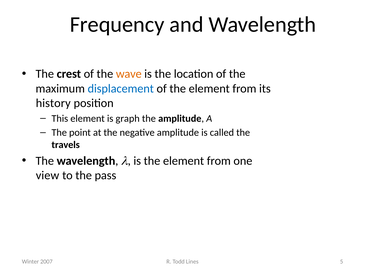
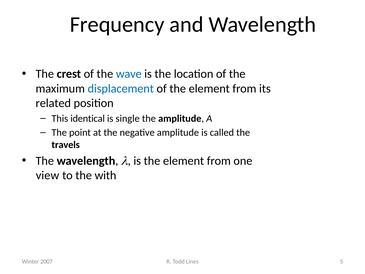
wave colour: orange -> blue
history: history -> related
This element: element -> identical
graph: graph -> single
pass: pass -> with
